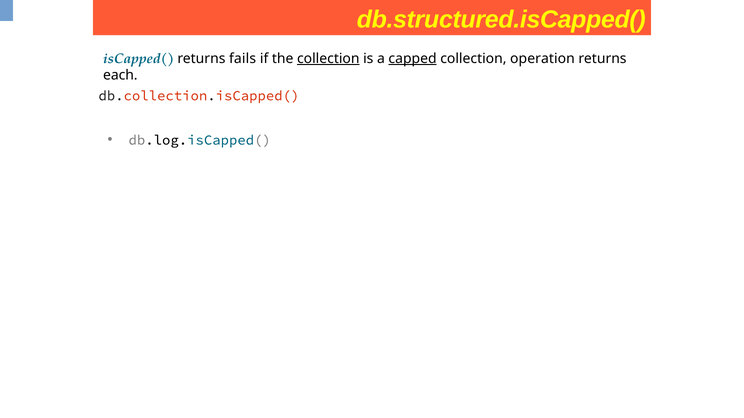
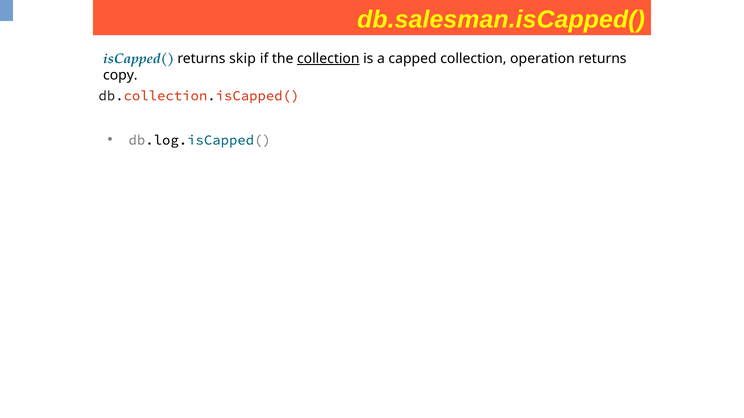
db.structured.isCapped(: db.structured.isCapped( -> db.salesman.isCapped(
fails: fails -> skip
capped underline: present -> none
each: each -> copy
